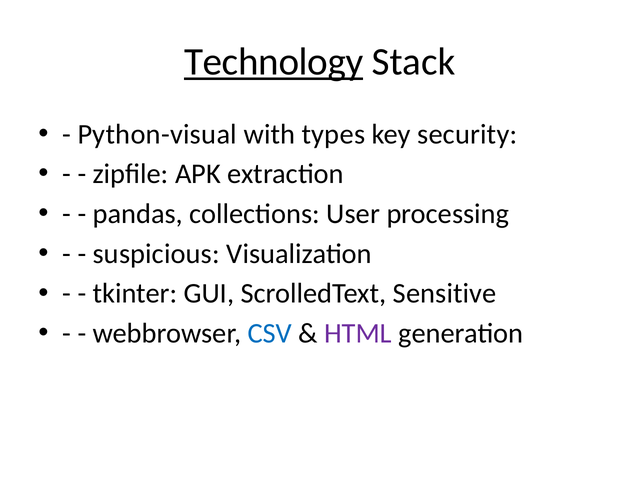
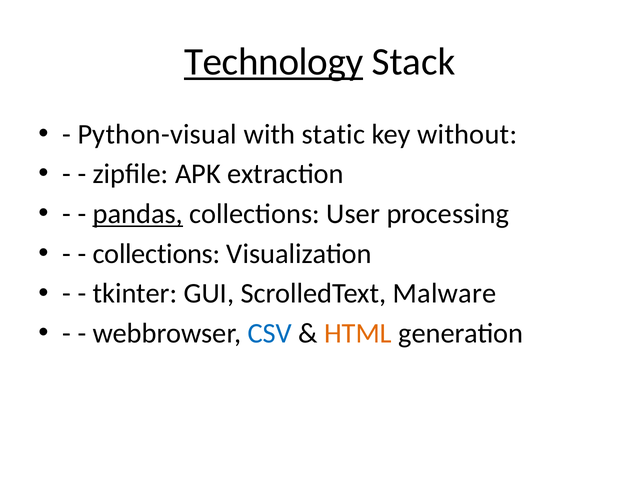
types: types -> static
security: security -> without
pandas underline: none -> present
suspicious at (156, 254): suspicious -> collections
Sensitive: Sensitive -> Malware
HTML colour: purple -> orange
